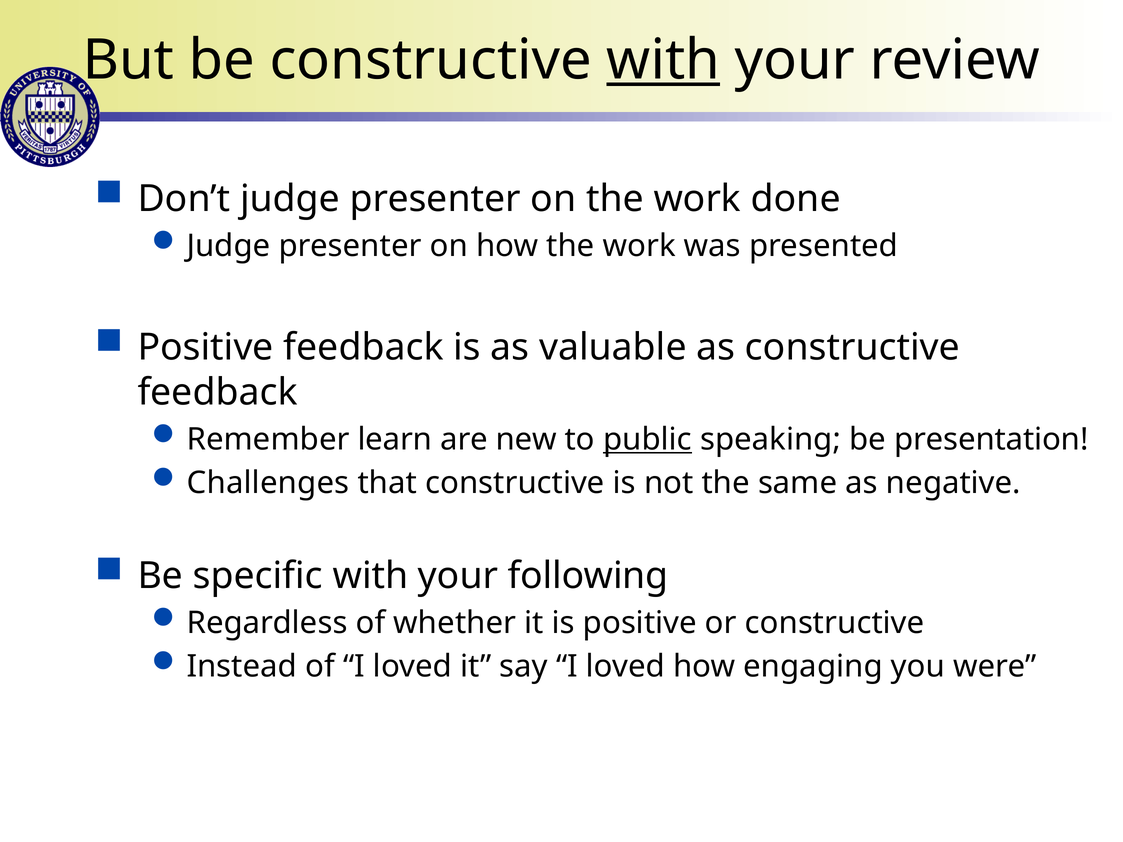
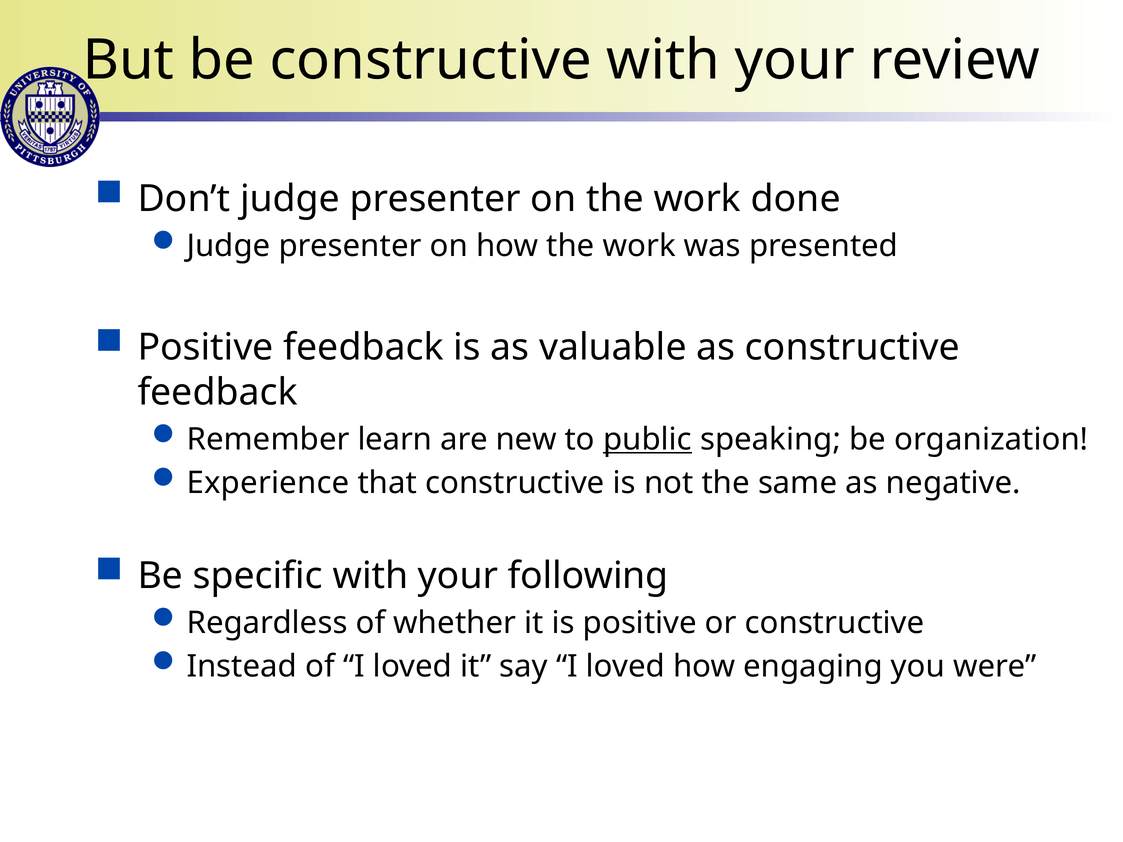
with at (663, 60) underline: present -> none
presentation: presentation -> organization
Challenges: Challenges -> Experience
